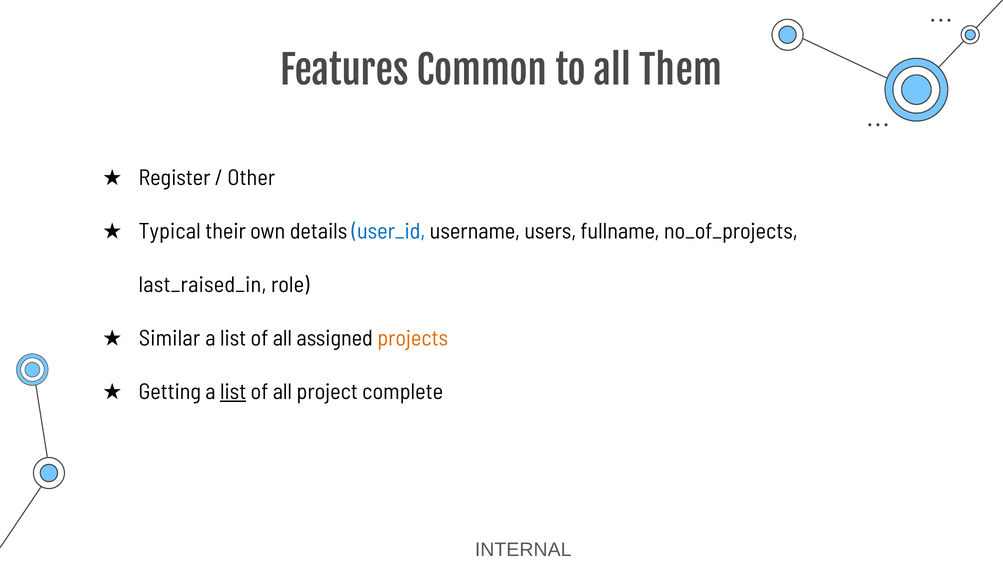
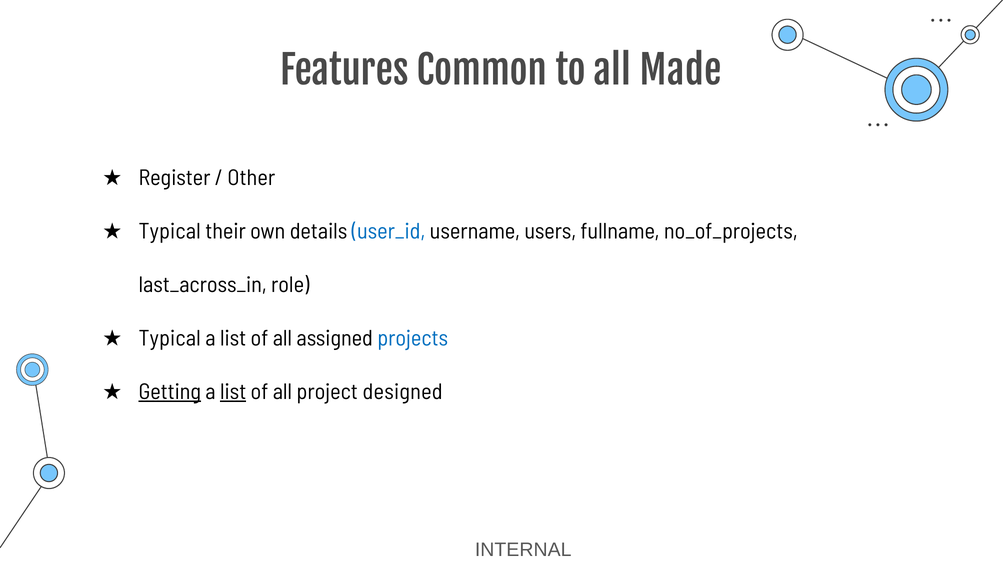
Them: Them -> Made
last_raised_in: last_raised_in -> last_across_in
Similar at (170, 338): Similar -> Typical
projects colour: orange -> blue
Getting underline: none -> present
complete: complete -> designed
